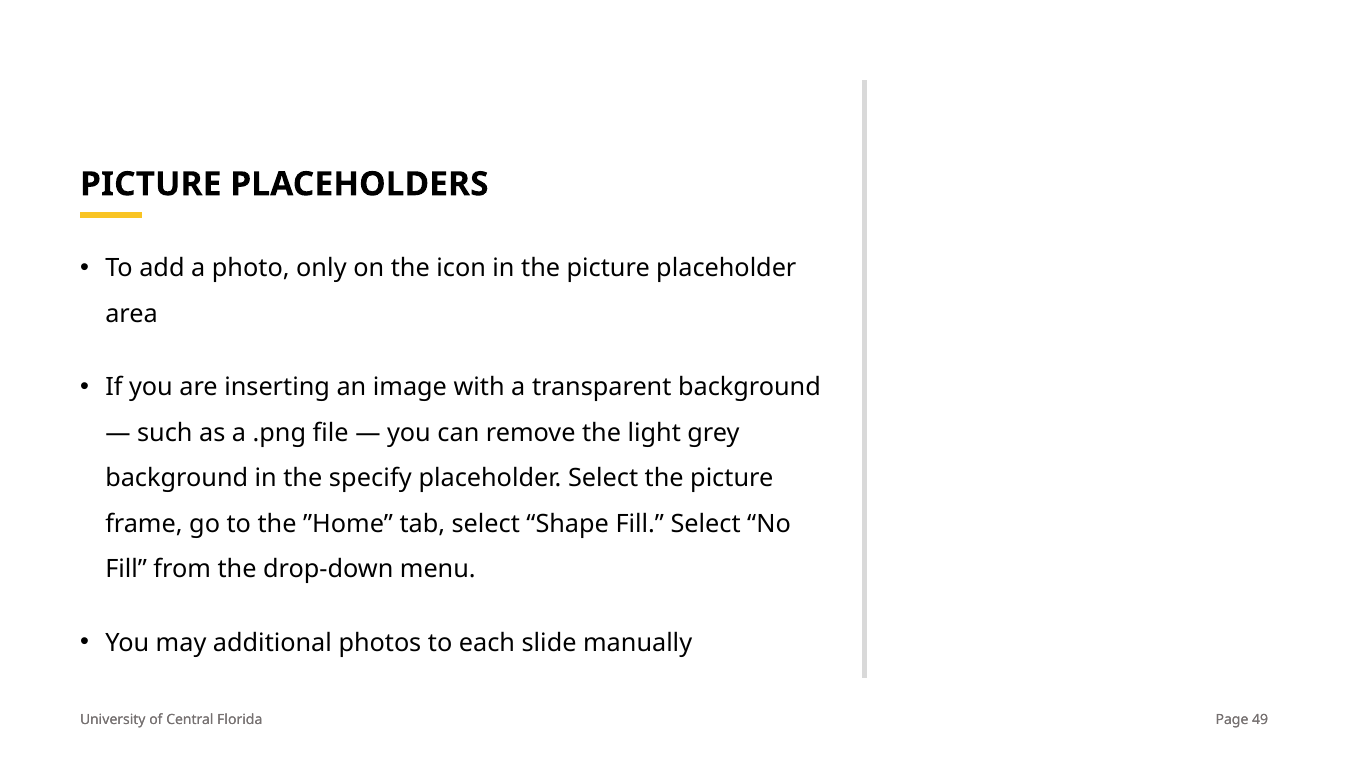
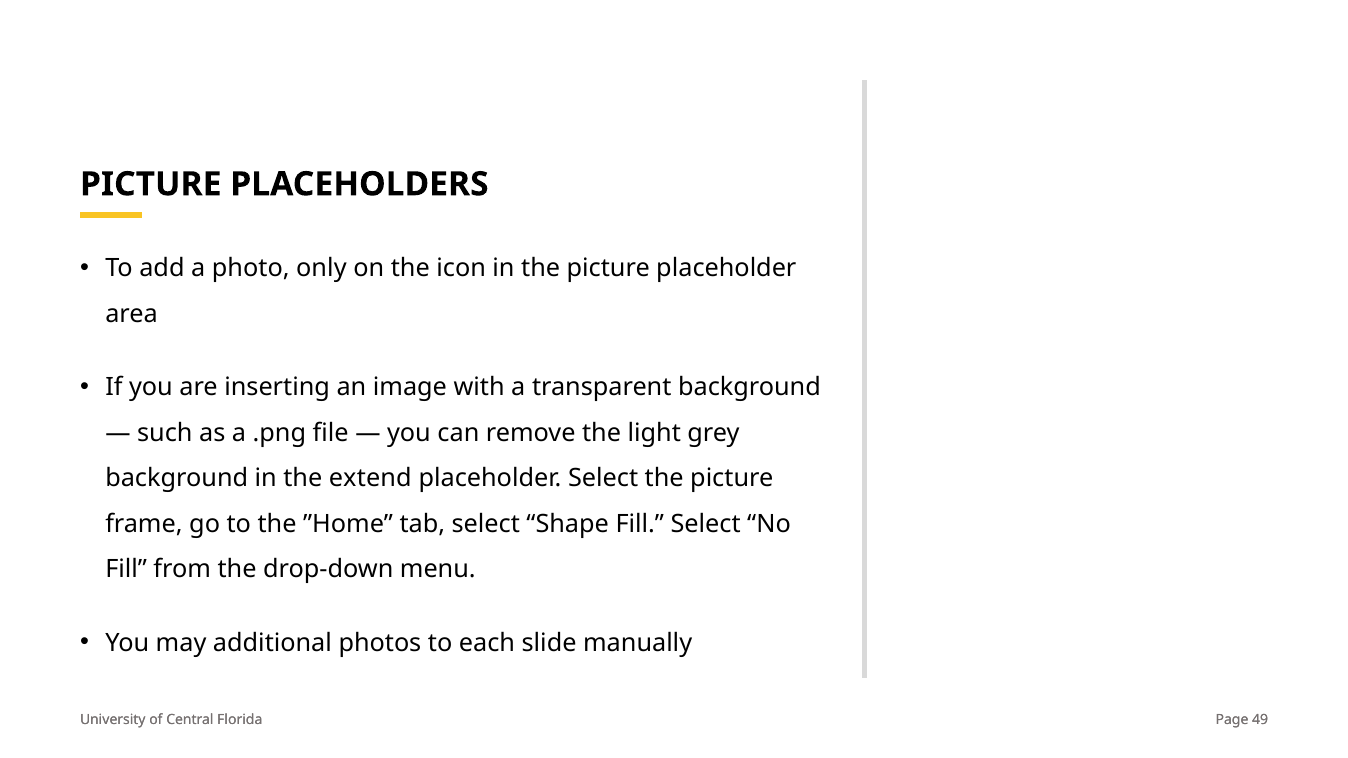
specify: specify -> extend
